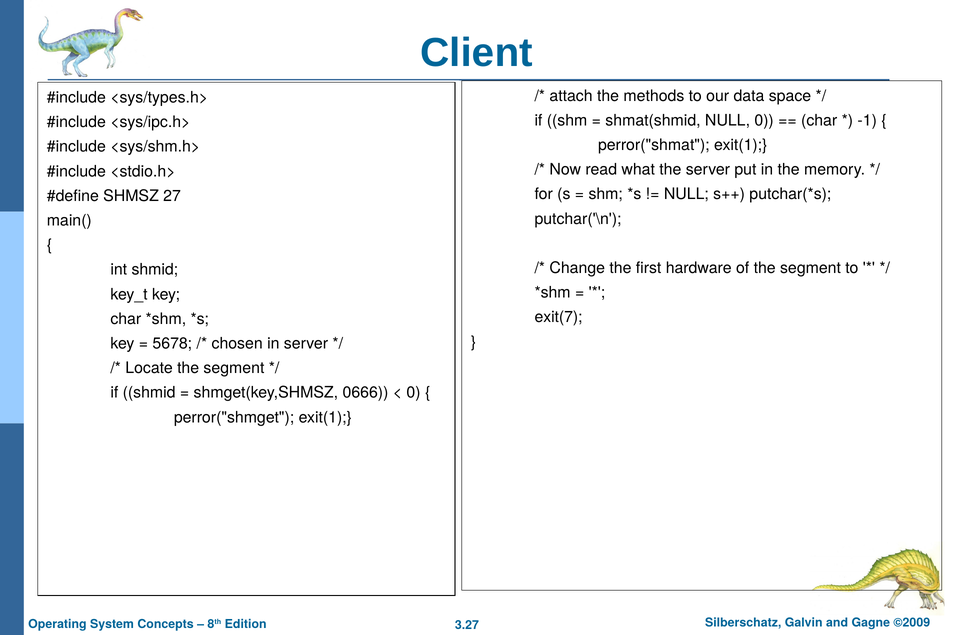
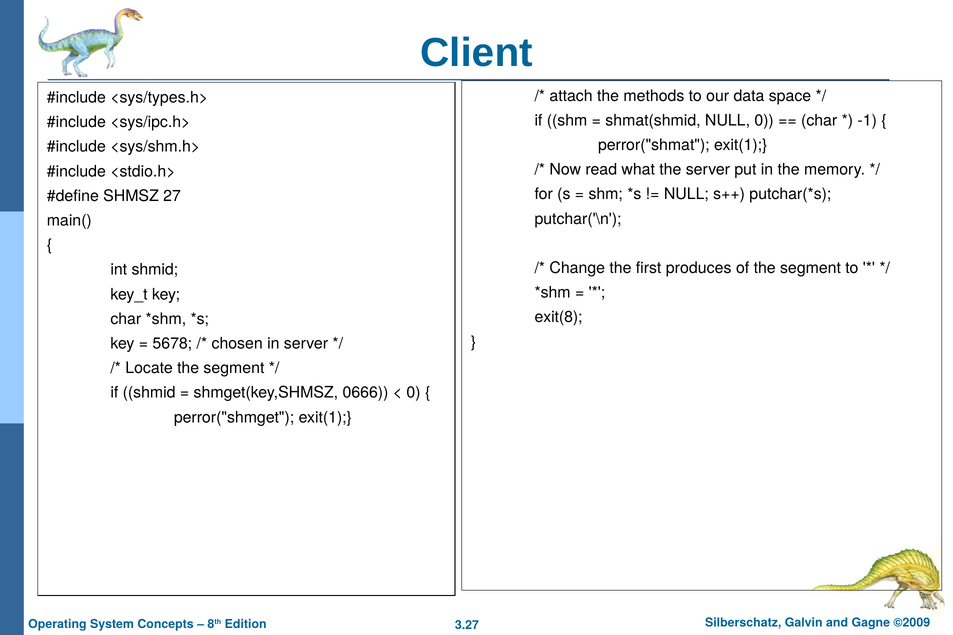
hardware: hardware -> produces
exit(7: exit(7 -> exit(8
